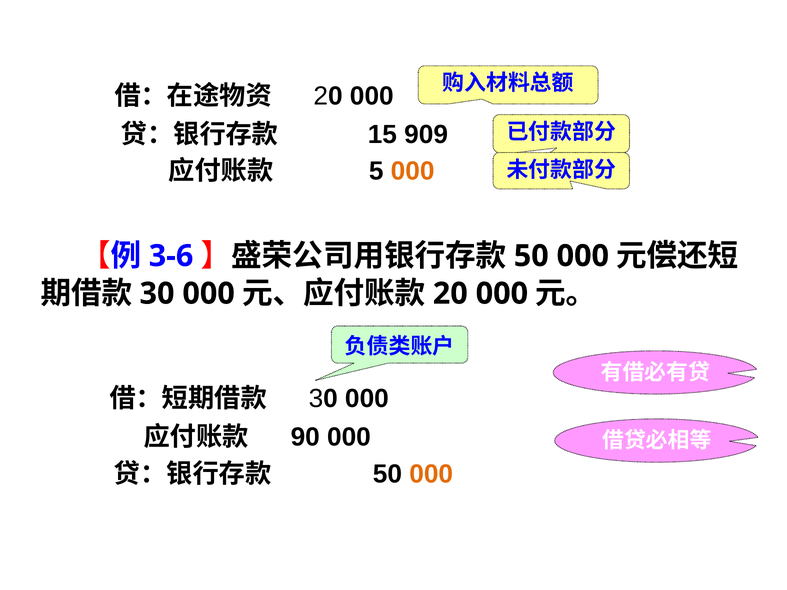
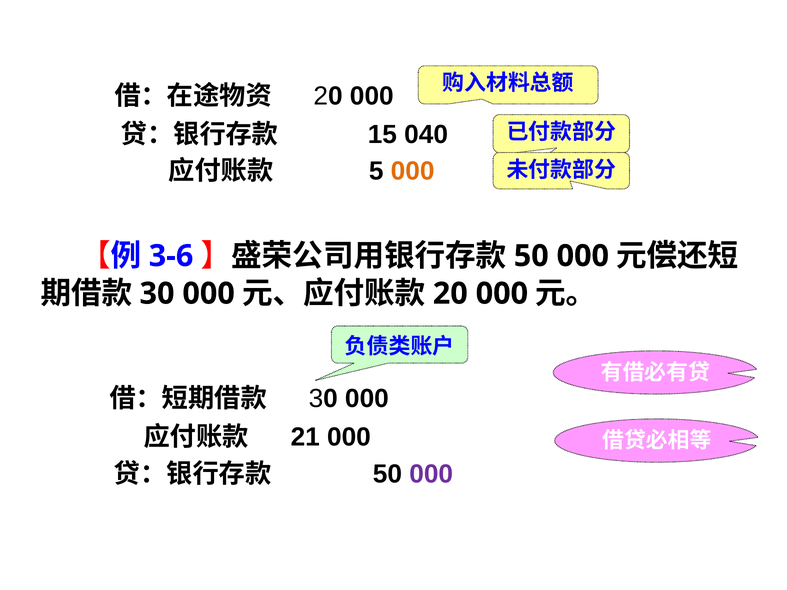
909: 909 -> 040
90: 90 -> 21
000 at (431, 474) colour: orange -> purple
